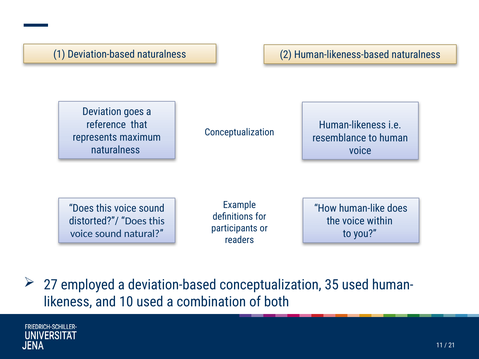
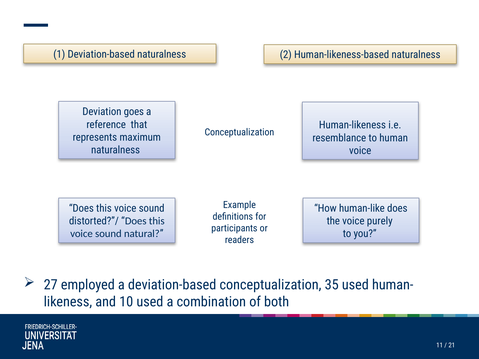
within: within -> purely
